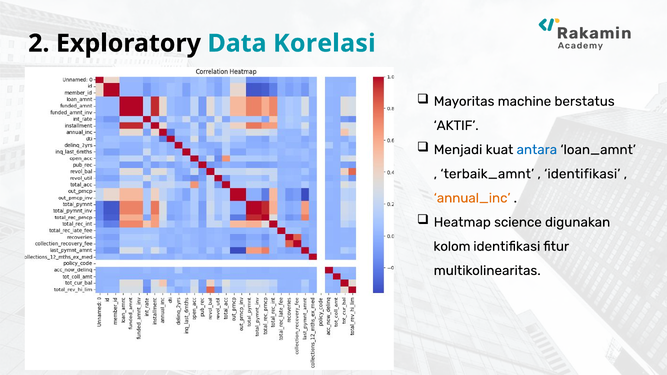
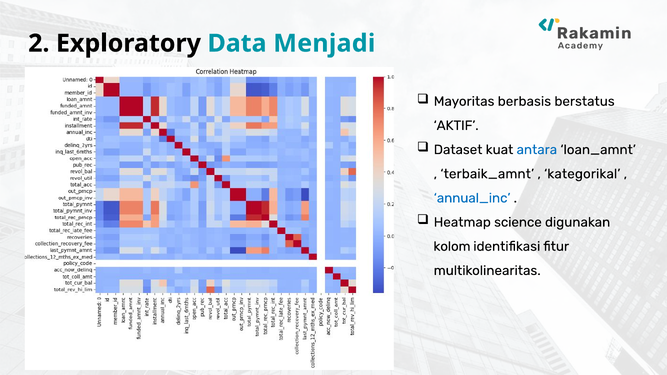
Korelasi: Korelasi -> Menjadi
machine: machine -> berbasis
Menjadi: Menjadi -> Dataset
identifikasi at (582, 174): identifikasi -> kategorikal
annual_inc colour: orange -> blue
